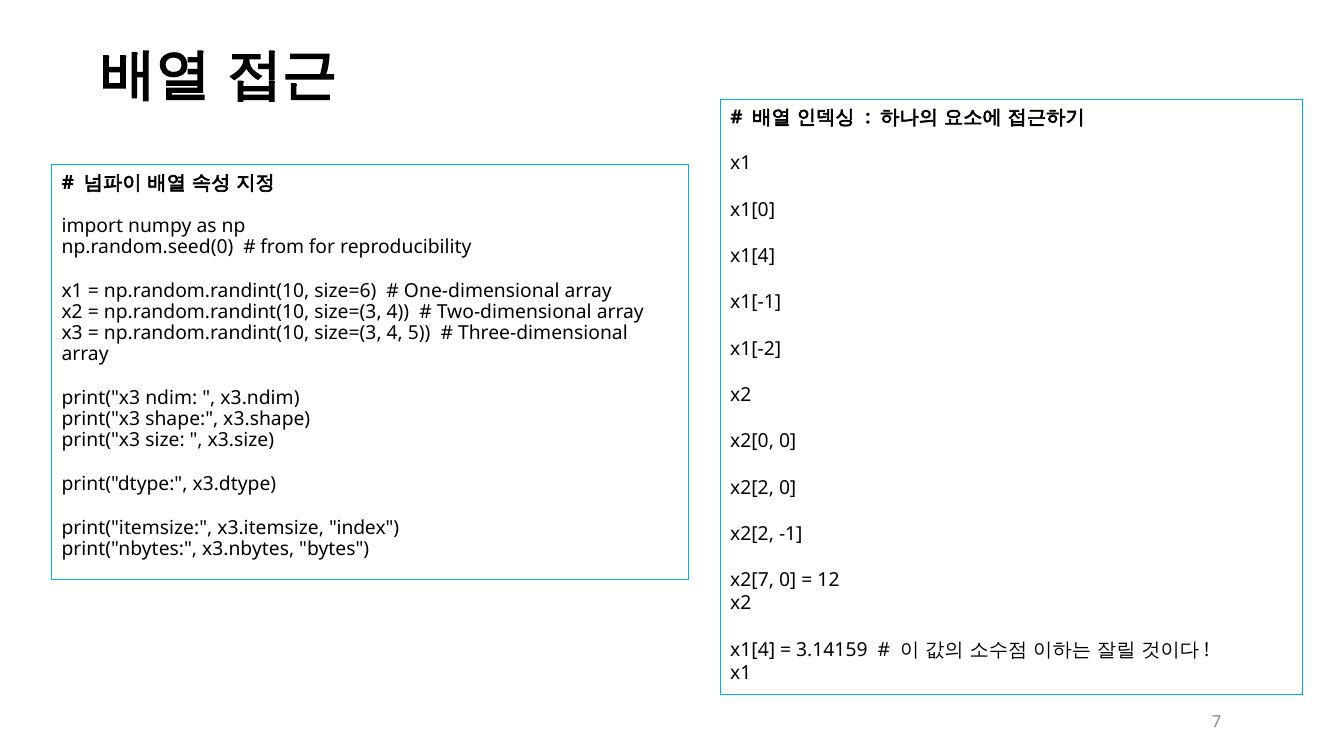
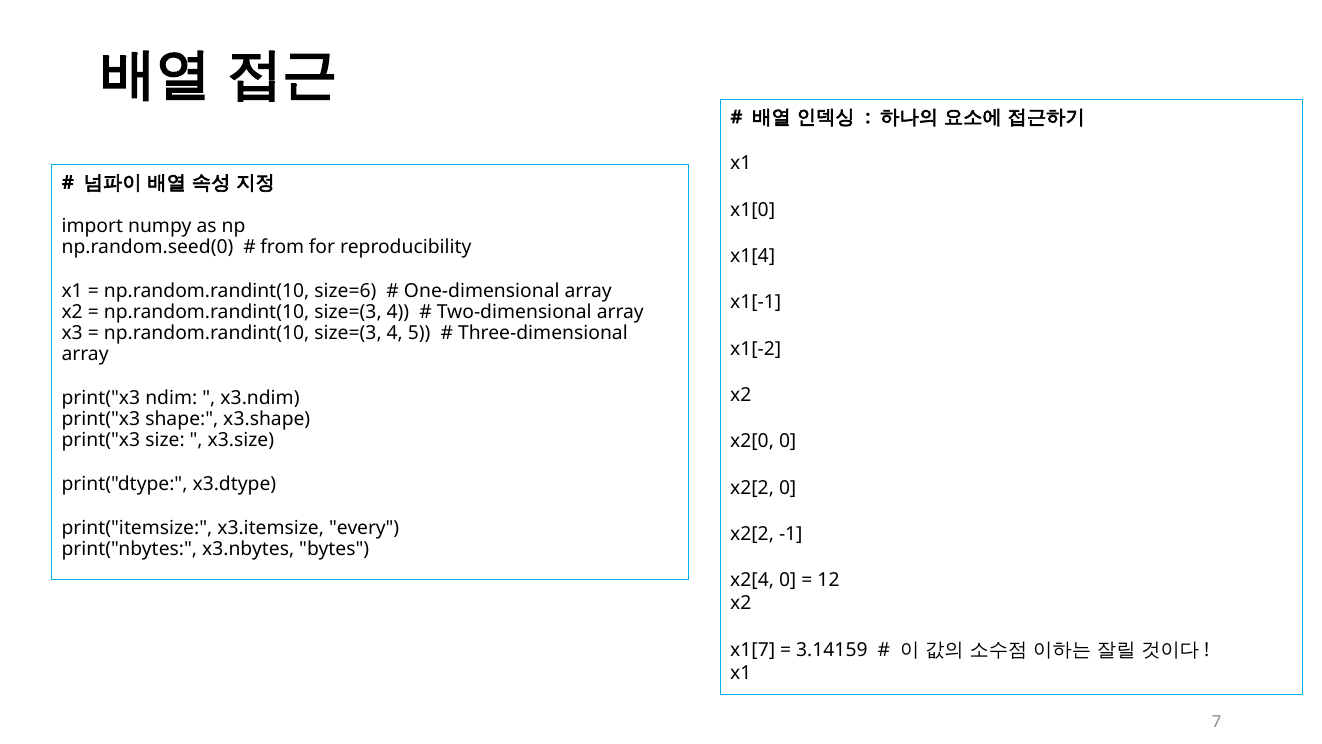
index: index -> every
x2[7: x2[7 -> x2[4
x1[4 at (753, 649): x1[4 -> x1[7
